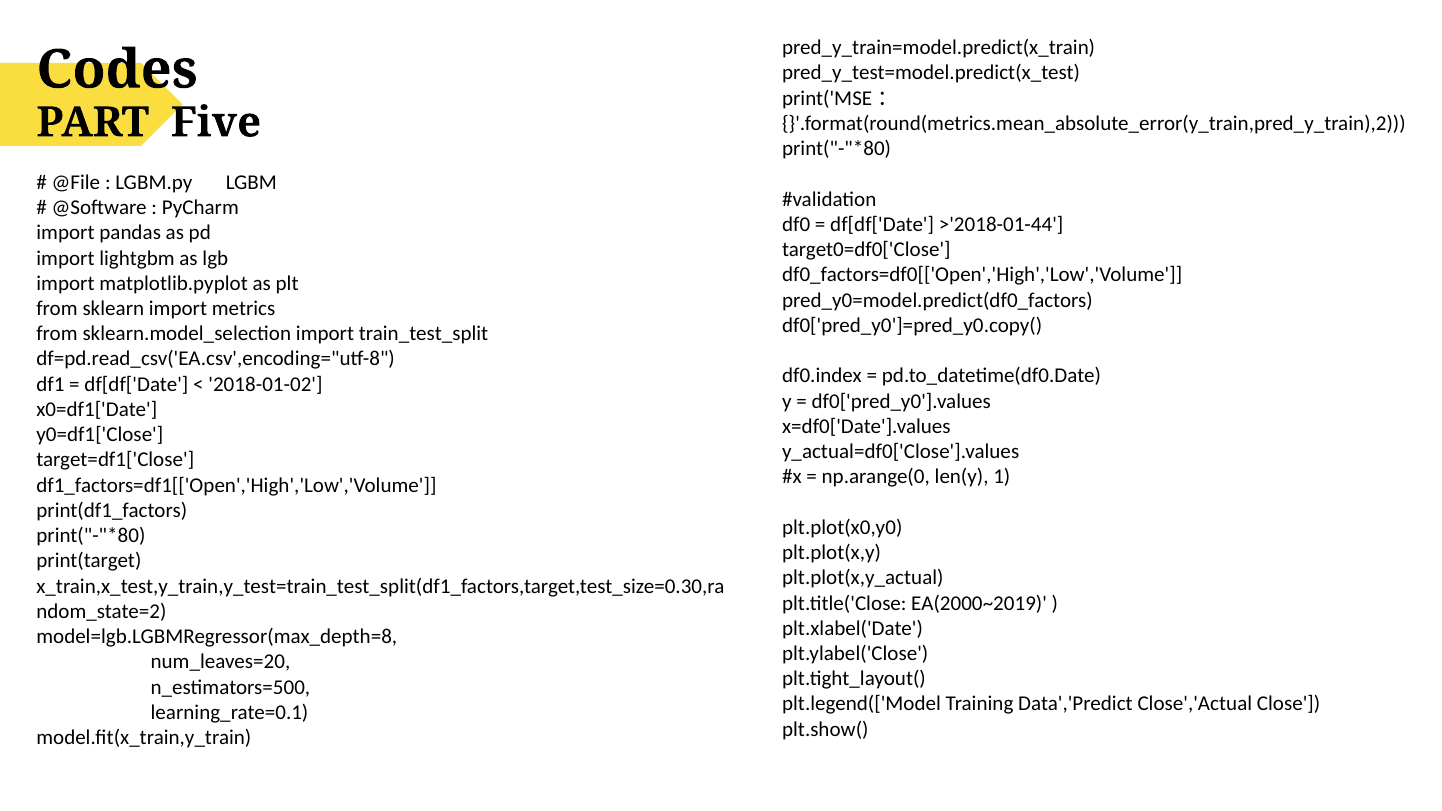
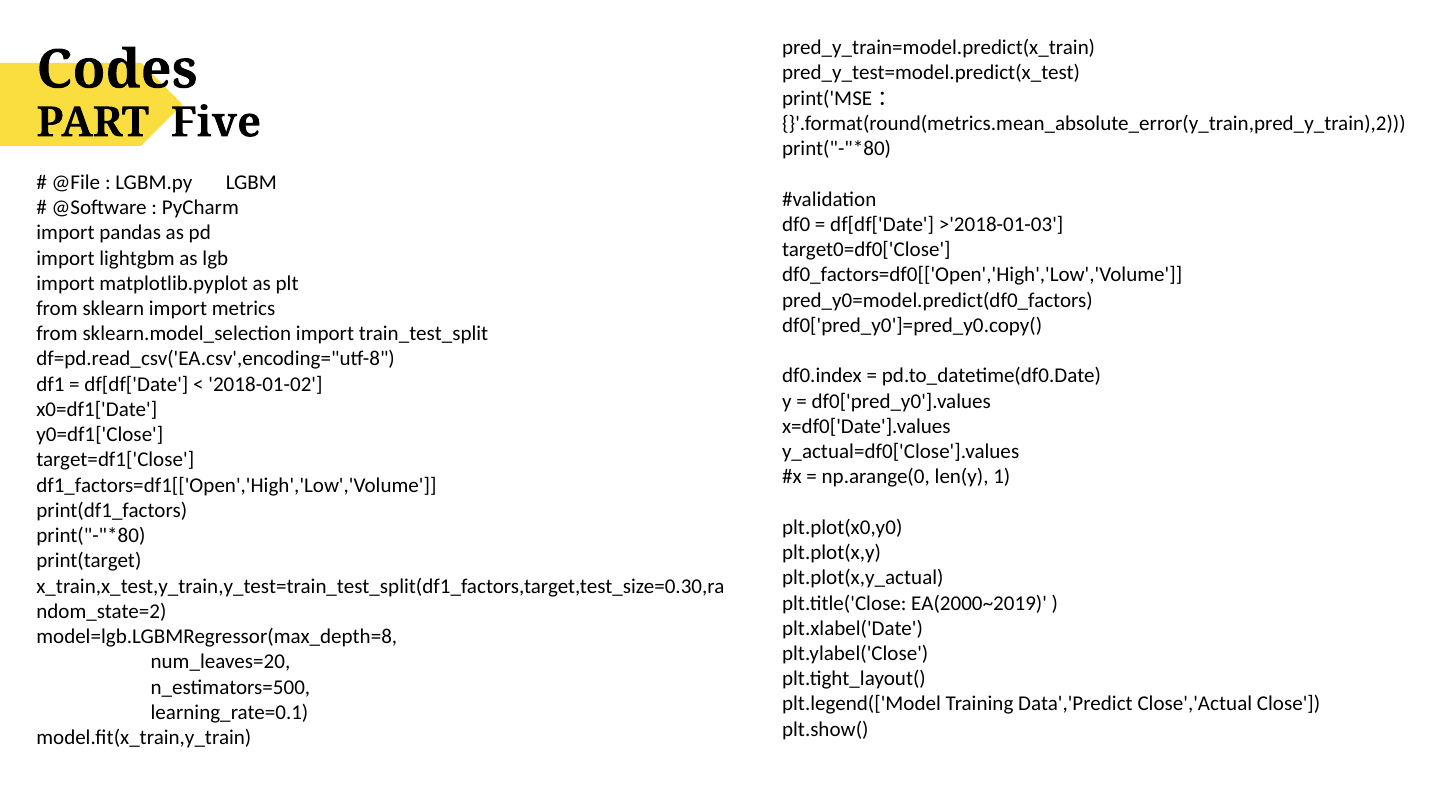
>'2018-01-44: >'2018-01-44 -> >'2018-01-03
